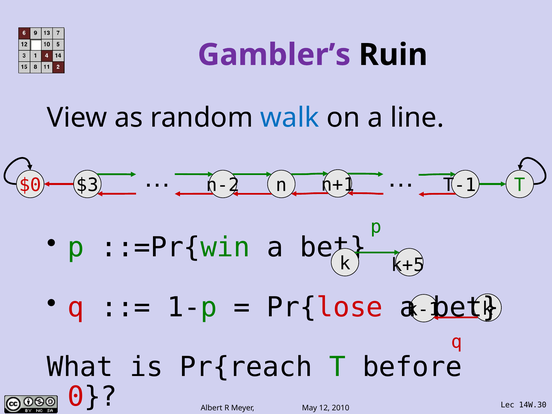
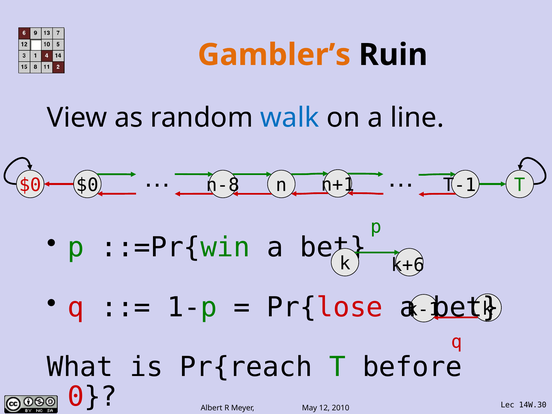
Gambler’s colour: purple -> orange
$3 at (87, 185): $3 -> $0
n-2: n-2 -> n-8
k+5: k+5 -> k+6
